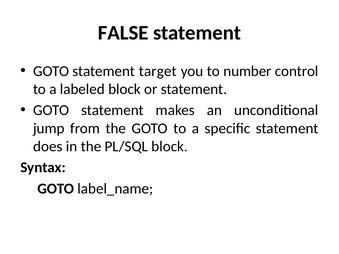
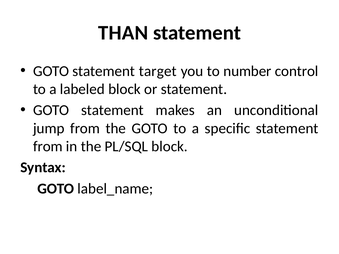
FALSE: FALSE -> THAN
does at (48, 147): does -> from
